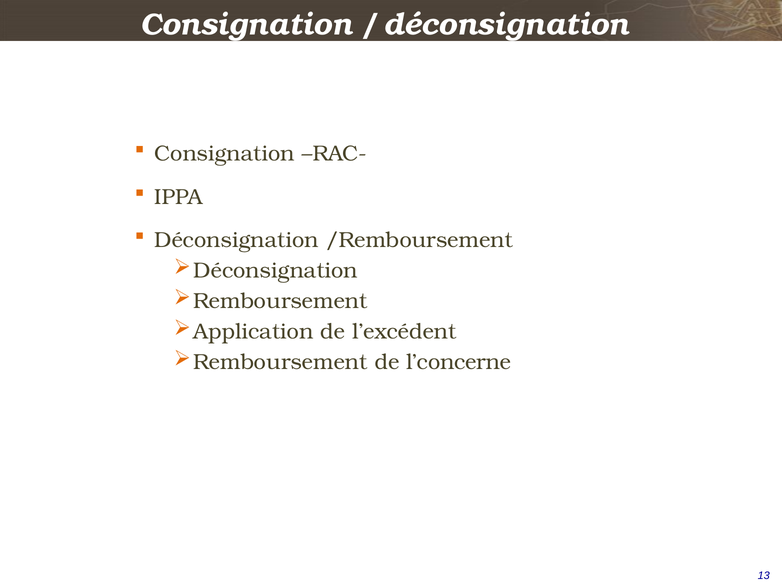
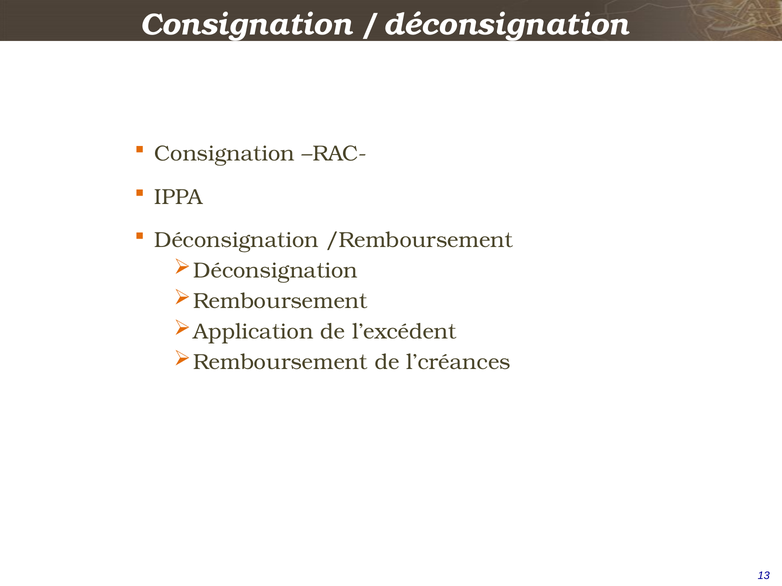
l’concerne: l’concerne -> l’créances
